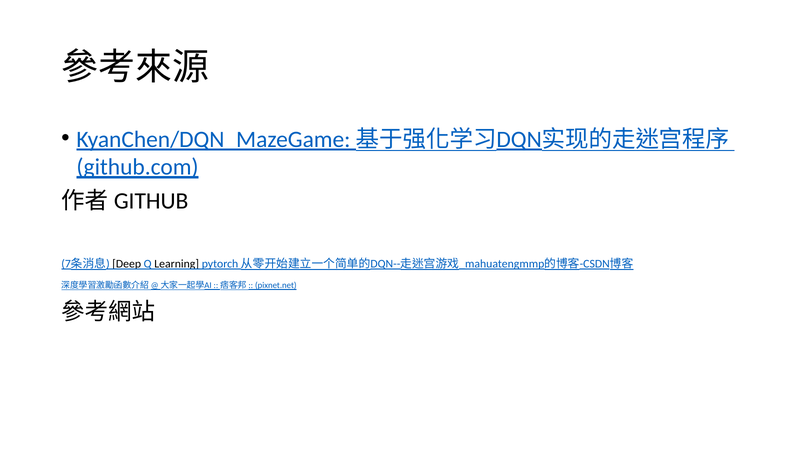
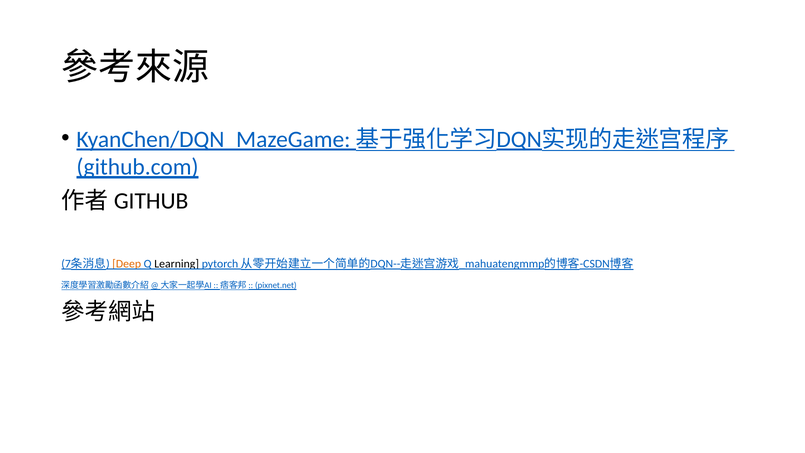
Deep colour: black -> orange
